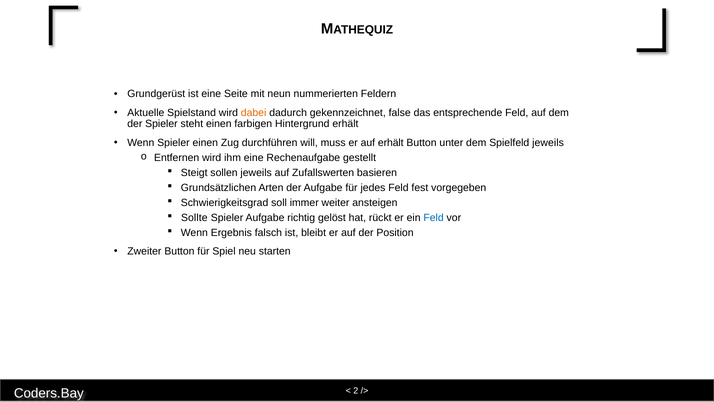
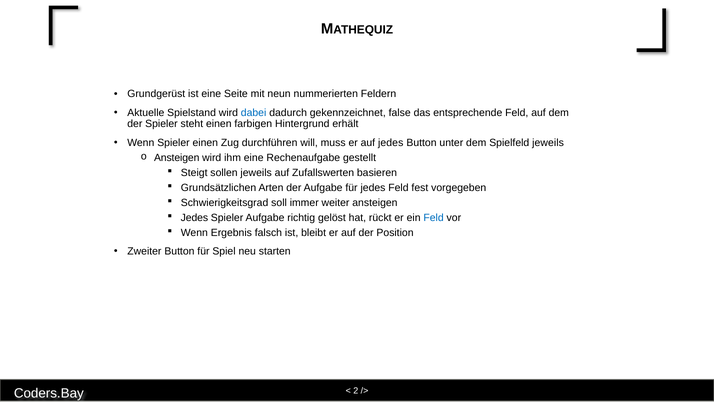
dabei colour: orange -> blue
auf erhält: erhält -> jedes
Entfernen at (177, 158): Entfernen -> Ansteigen
Sollte at (194, 217): Sollte -> Jedes
